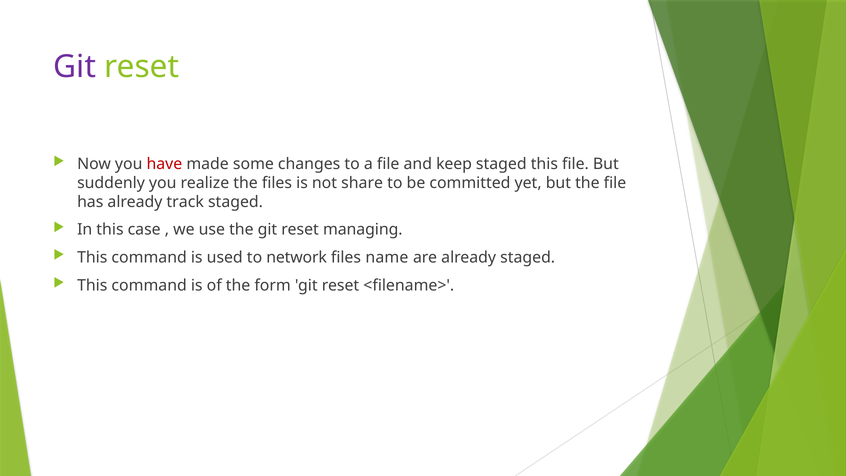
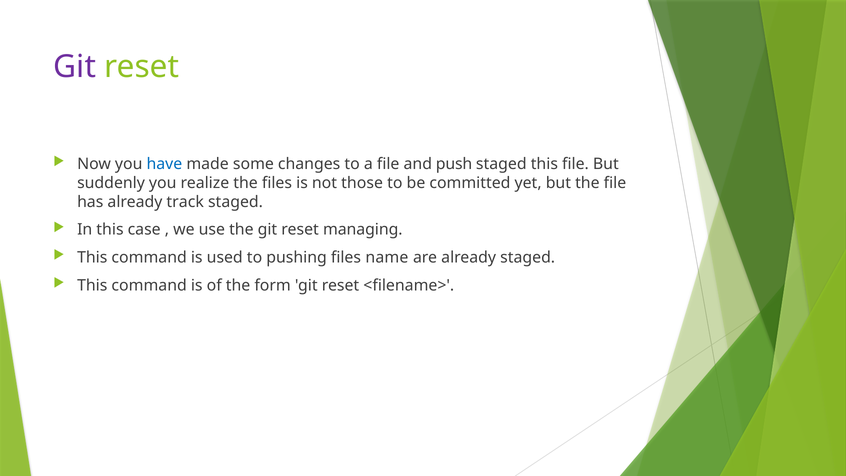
have colour: red -> blue
keep: keep -> push
share: share -> those
network: network -> pushing
